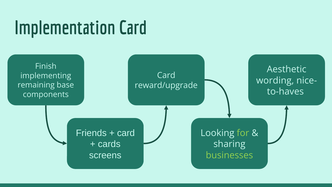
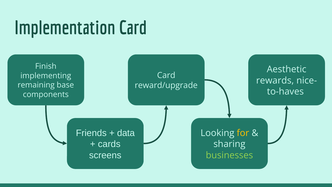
wording: wording -> rewards
card at (126, 133): card -> data
for colour: light green -> yellow
